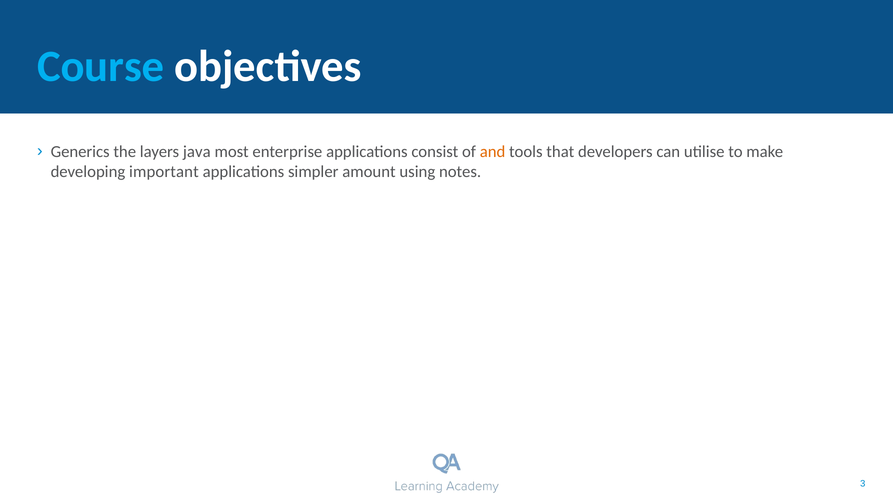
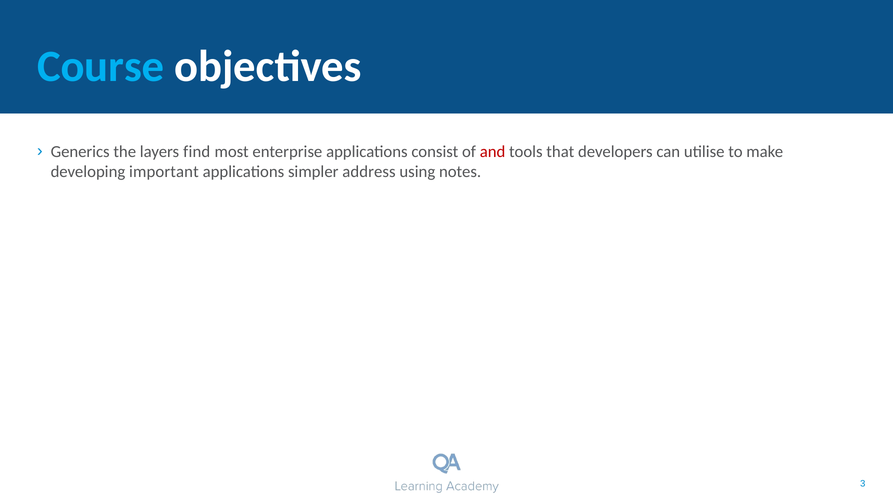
java: java -> find
and colour: orange -> red
amount: amount -> address
